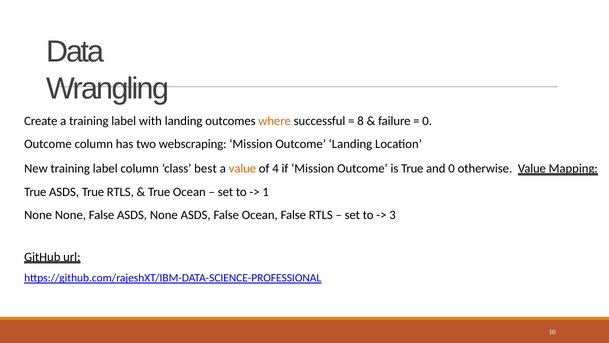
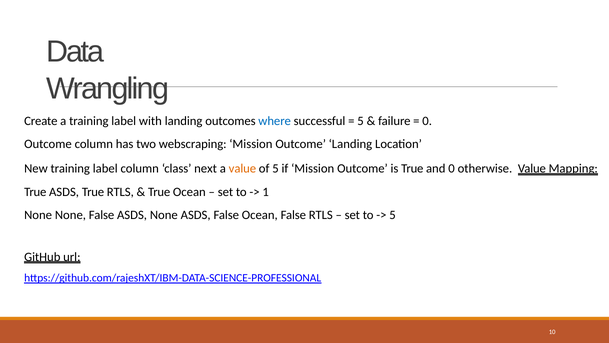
where colour: orange -> blue
8 at (361, 121): 8 -> 5
best: best -> next
of 4: 4 -> 5
3 at (393, 215): 3 -> 5
